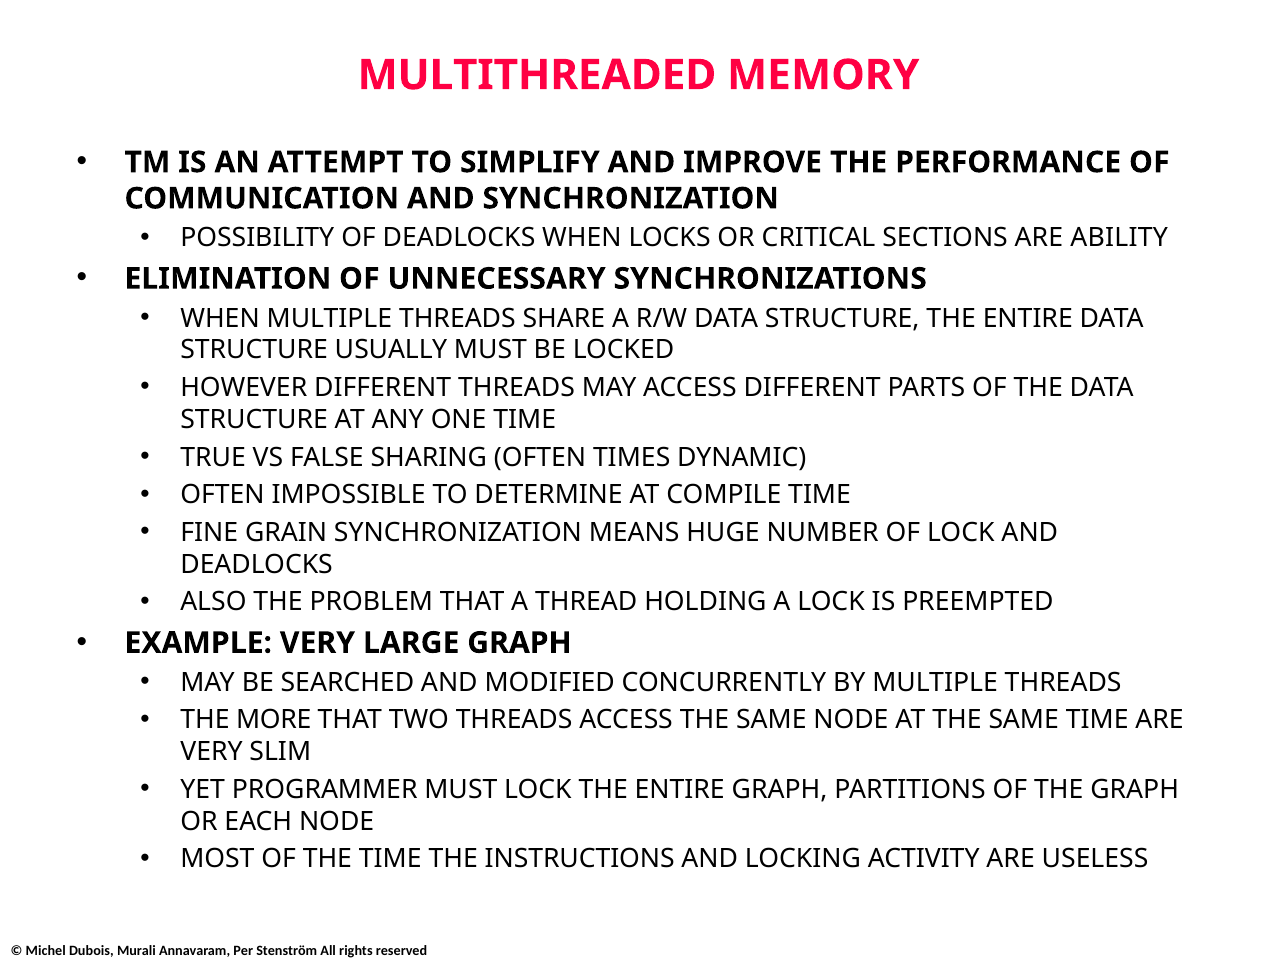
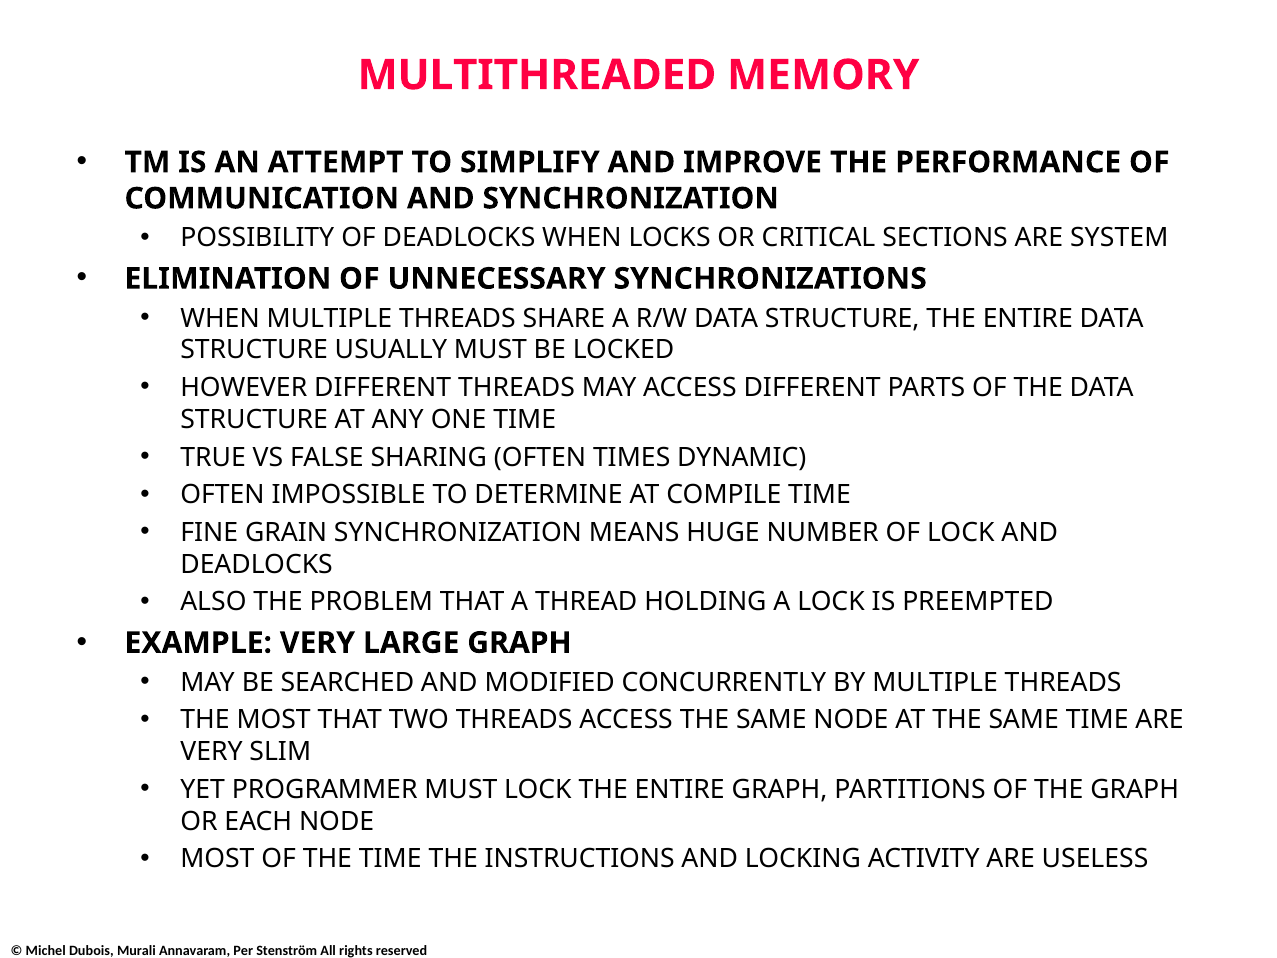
ABILITY: ABILITY -> SYSTEM
THE MORE: MORE -> MOST
